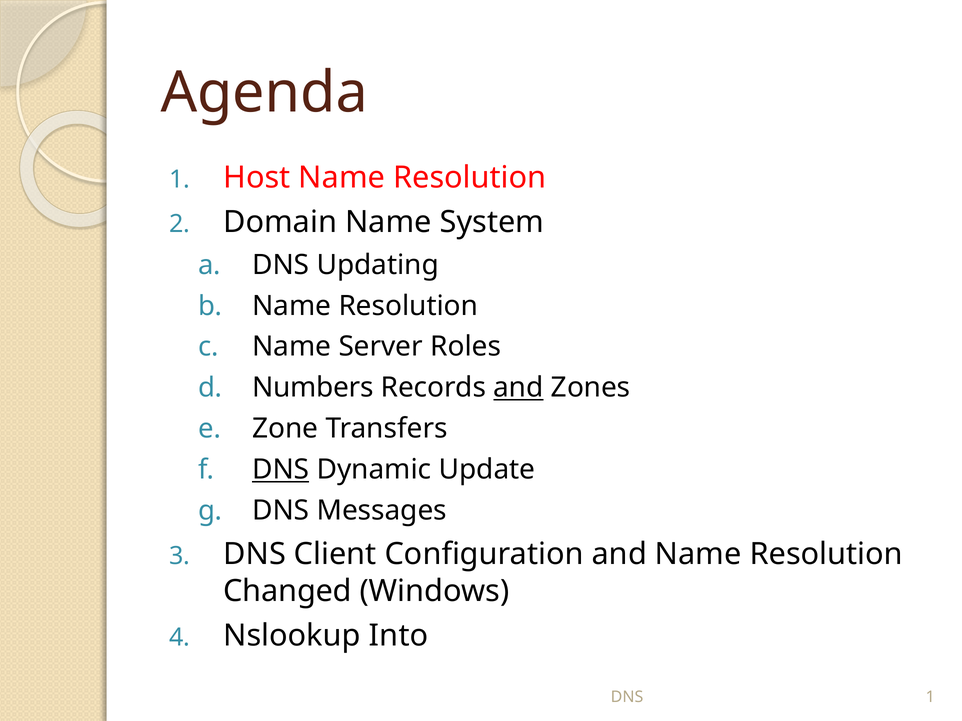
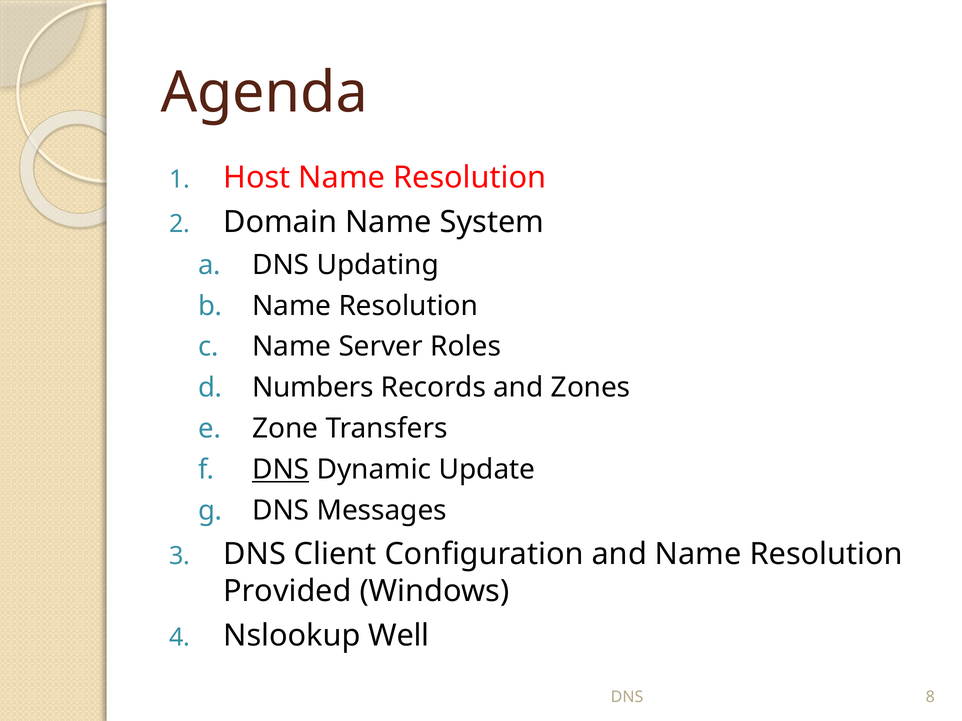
and at (518, 388) underline: present -> none
Changed: Changed -> Provided
Into: Into -> Well
DNS 1: 1 -> 8
